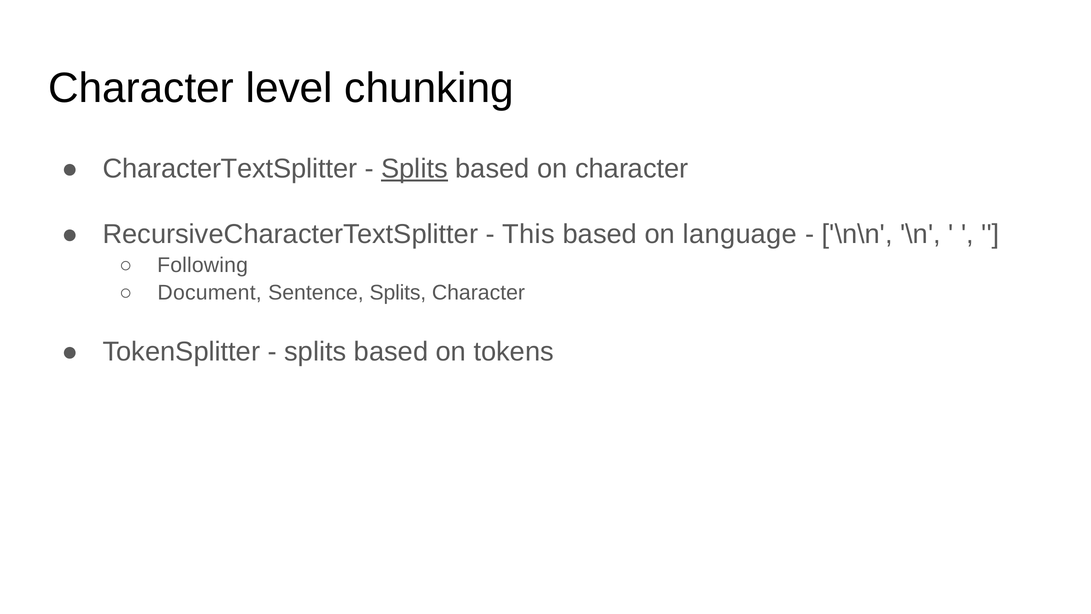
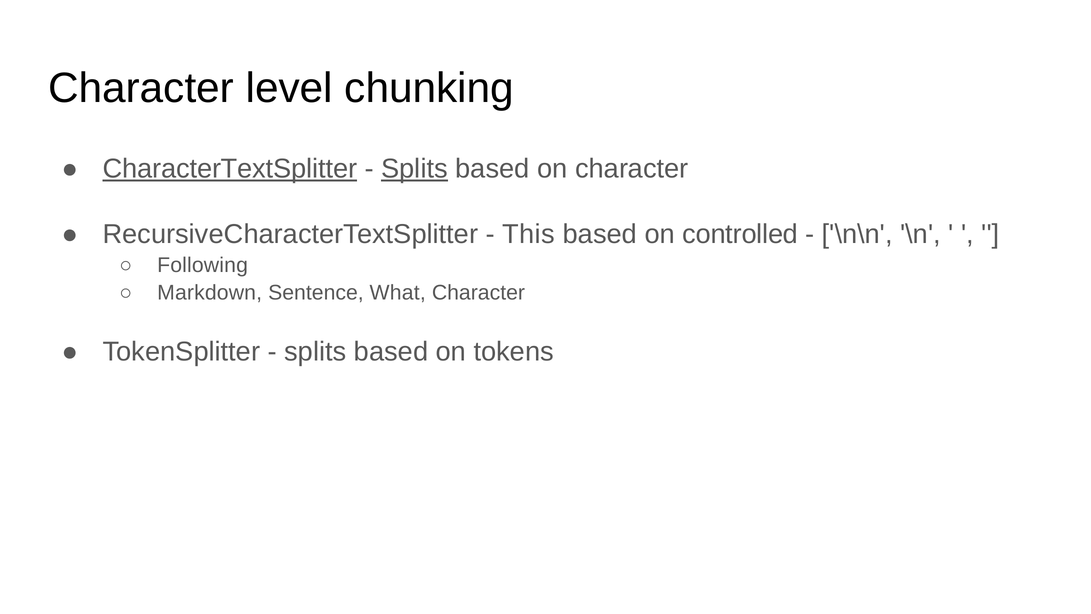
CharacterTextSplitter underline: none -> present
language: language -> controlled
Document: Document -> Markdown
Sentence Splits: Splits -> What
